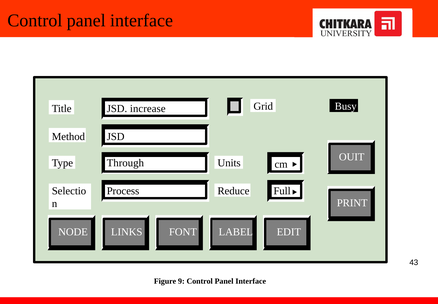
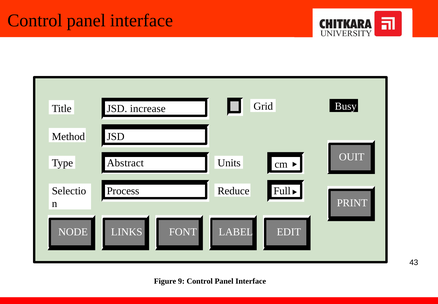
Through: Through -> Abstract
